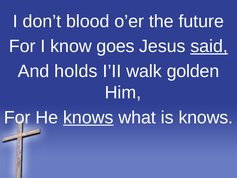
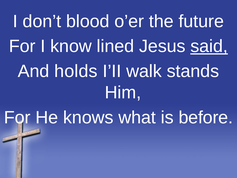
goes: goes -> lined
golden: golden -> stands
knows at (88, 117) underline: present -> none
is knows: knows -> before
